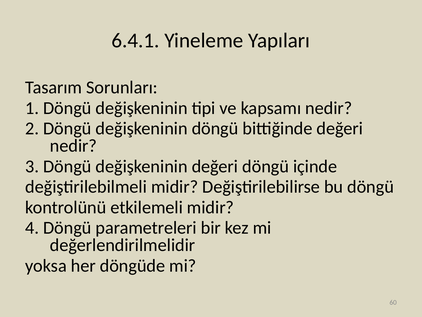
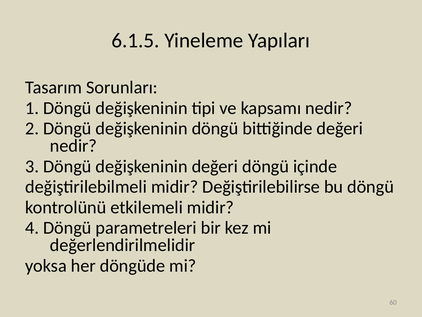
6.4.1: 6.4.1 -> 6.1.5
